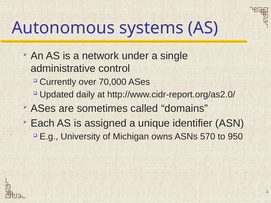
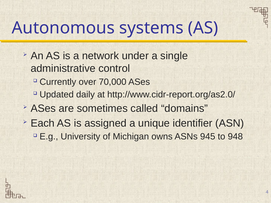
570: 570 -> 945
950: 950 -> 948
